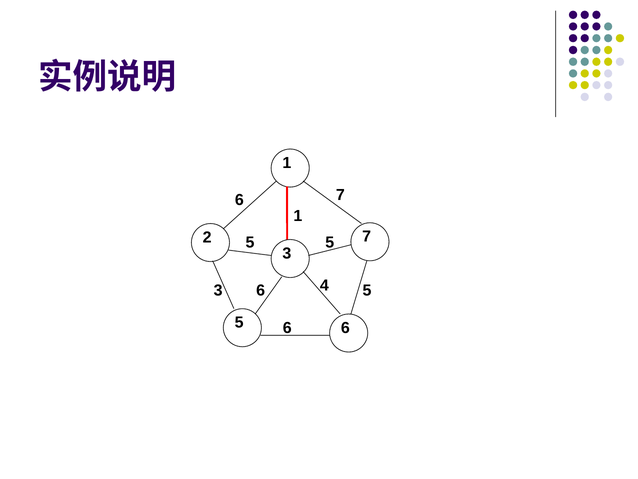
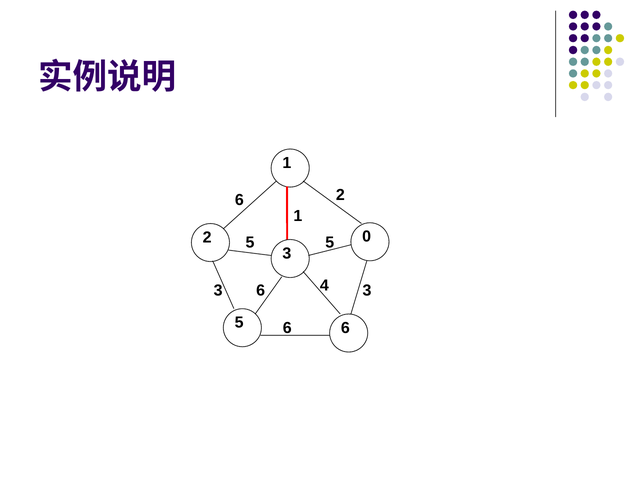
6 7: 7 -> 2
2 7: 7 -> 0
4 5: 5 -> 3
